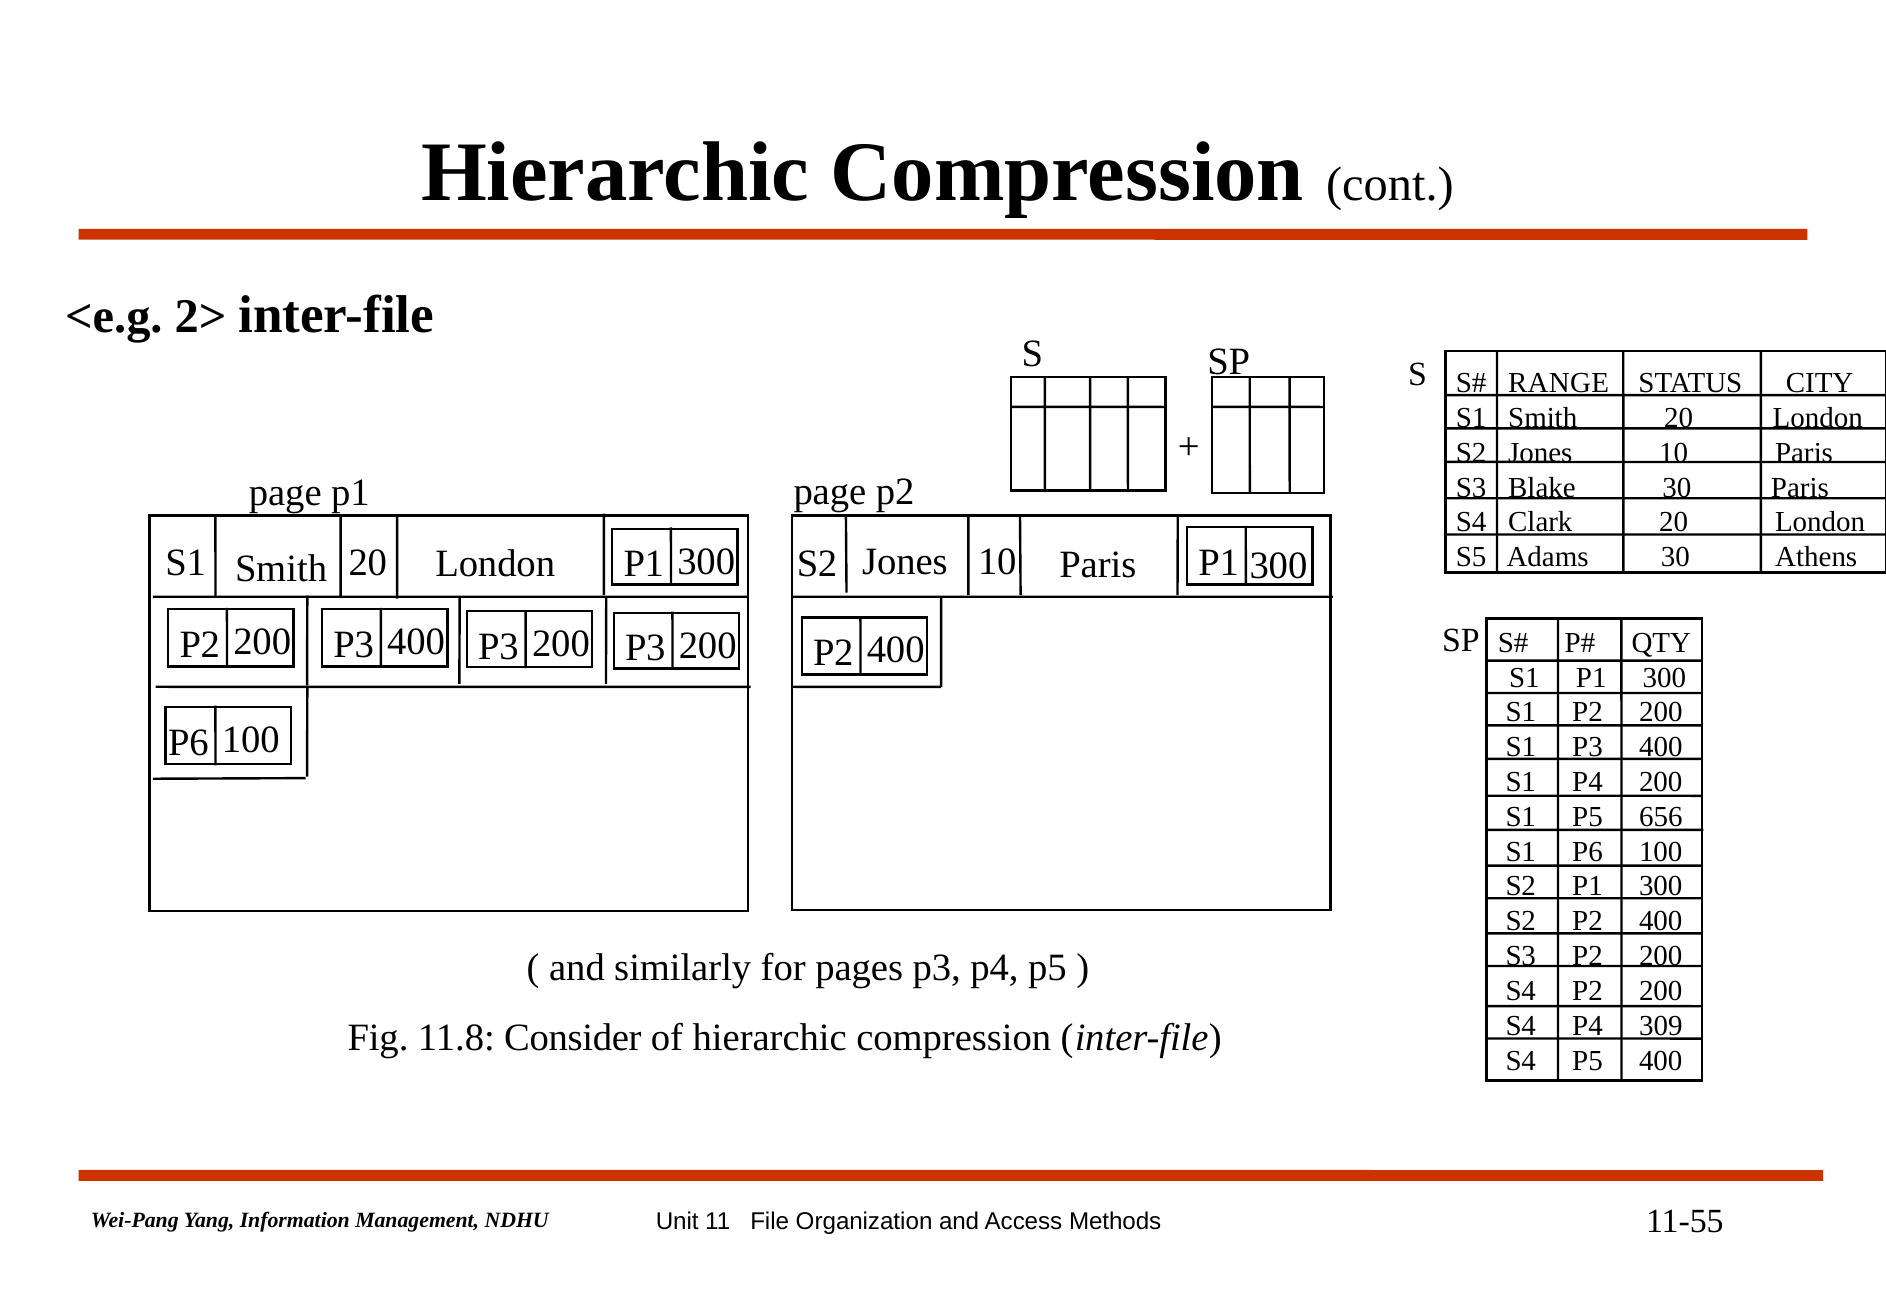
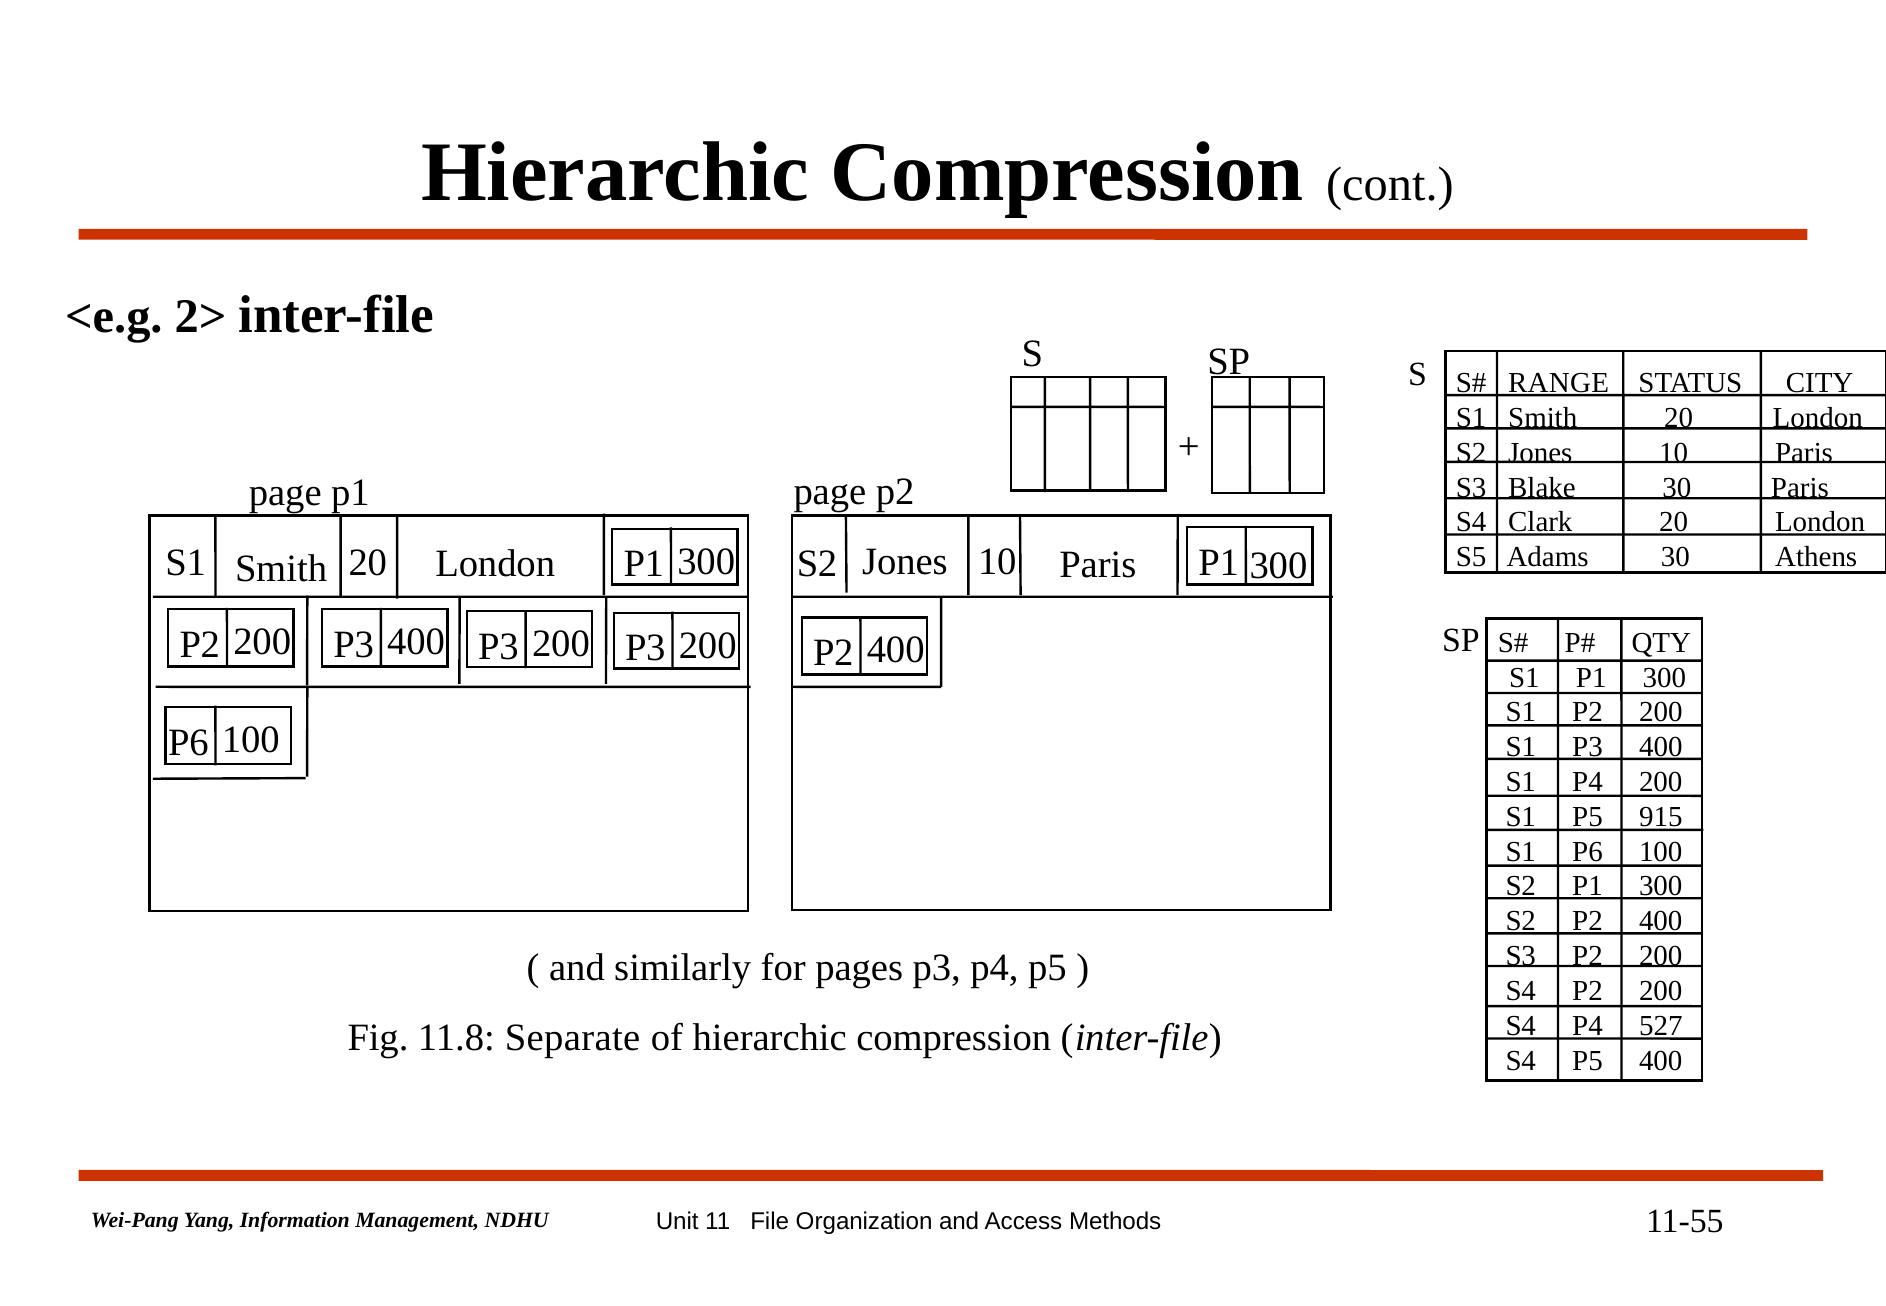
656: 656 -> 915
309: 309 -> 527
Consider: Consider -> Separate
